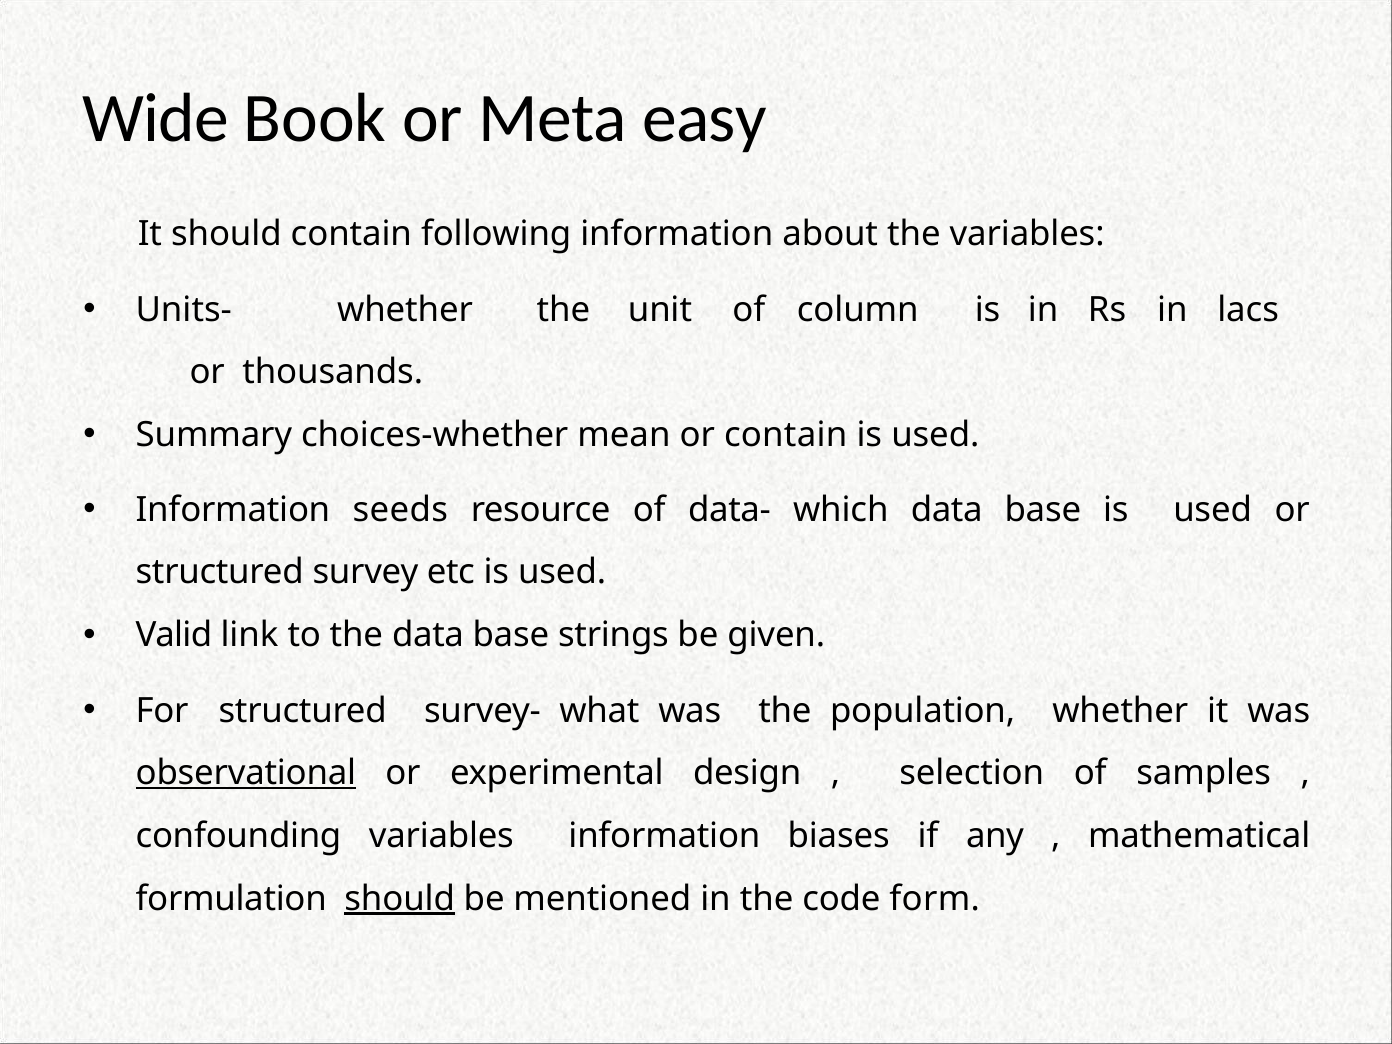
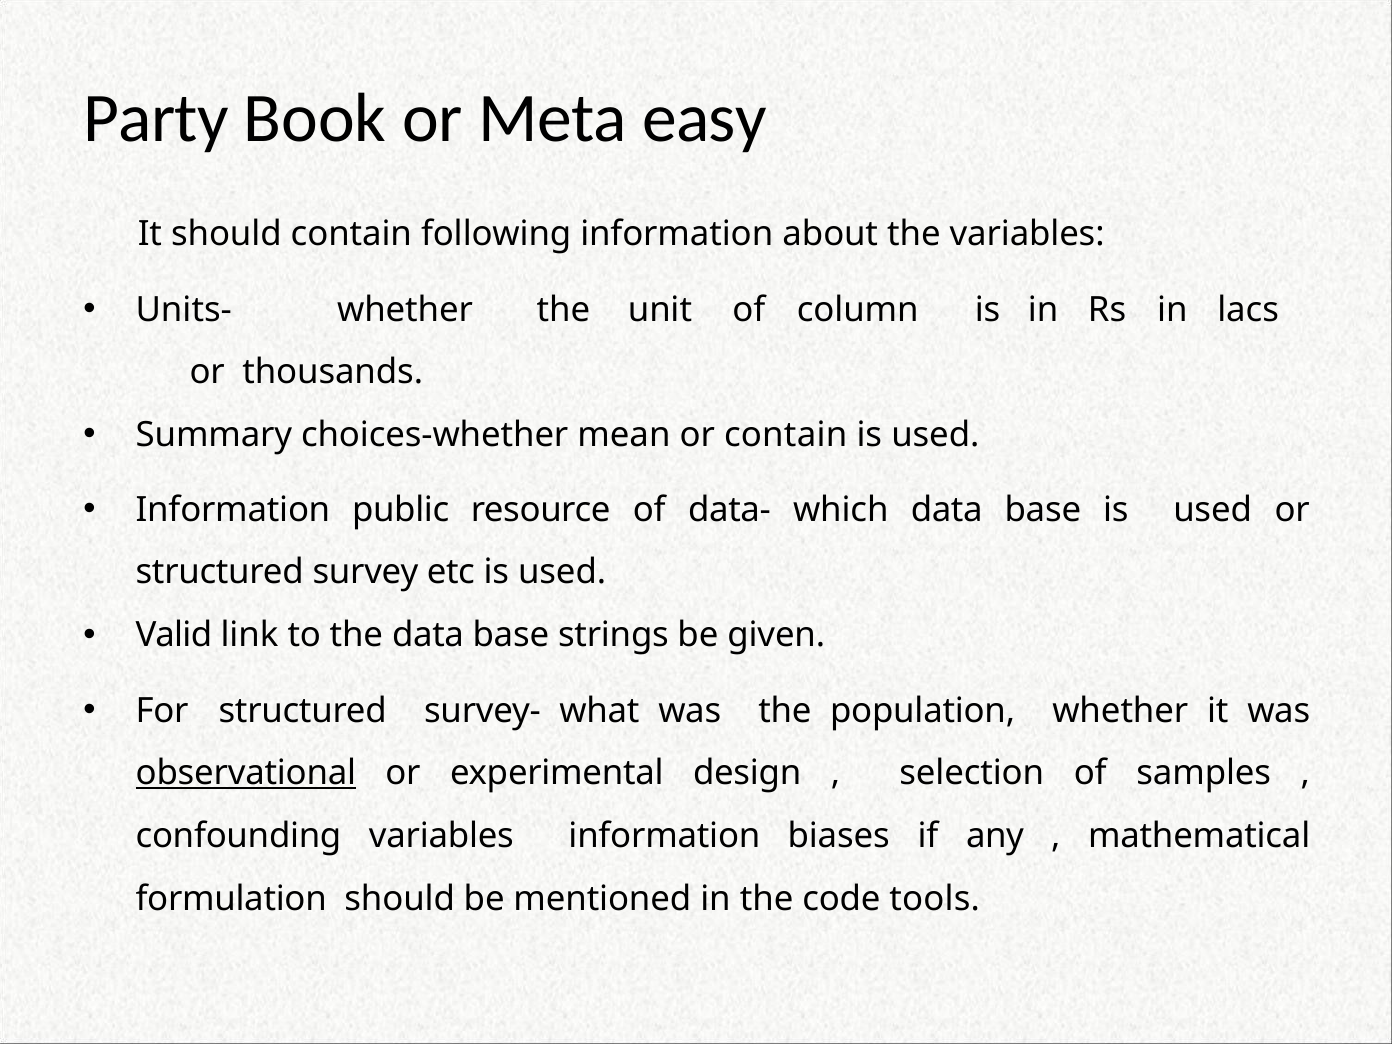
Wide: Wide -> Party
seeds: seeds -> public
should at (400, 899) underline: present -> none
form: form -> tools
